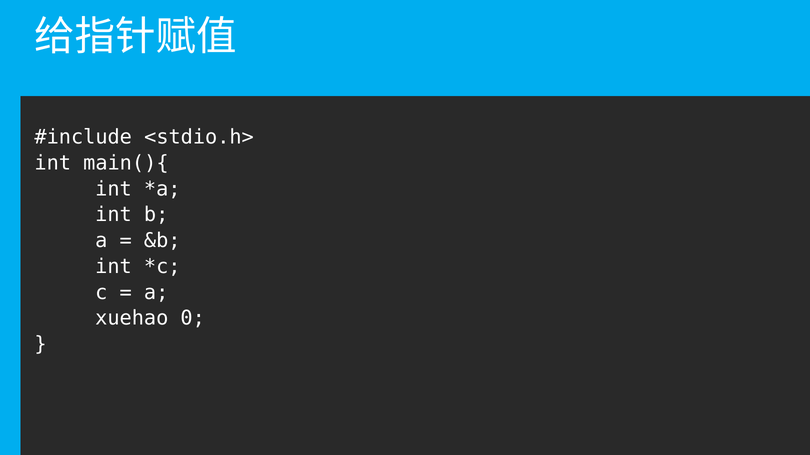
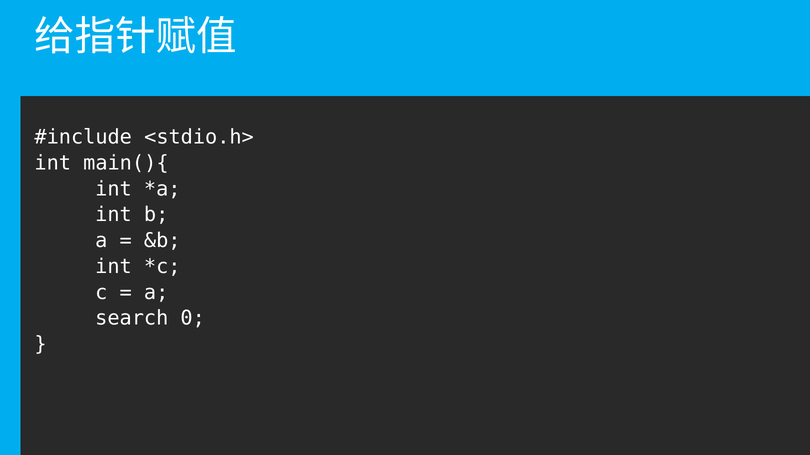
xuehao: xuehao -> search
